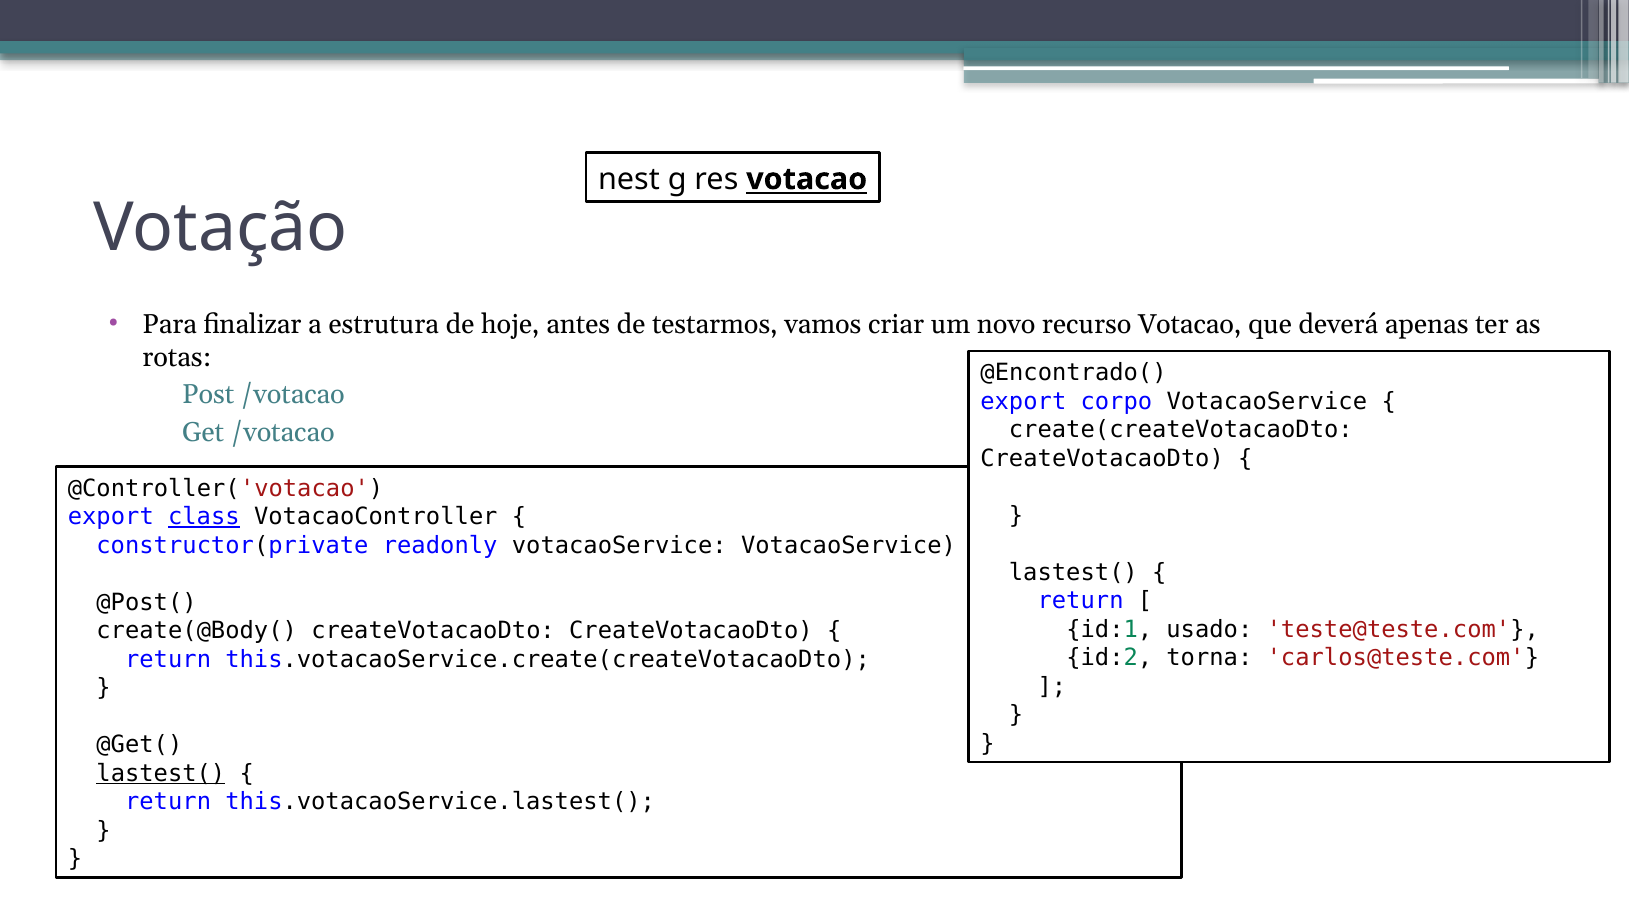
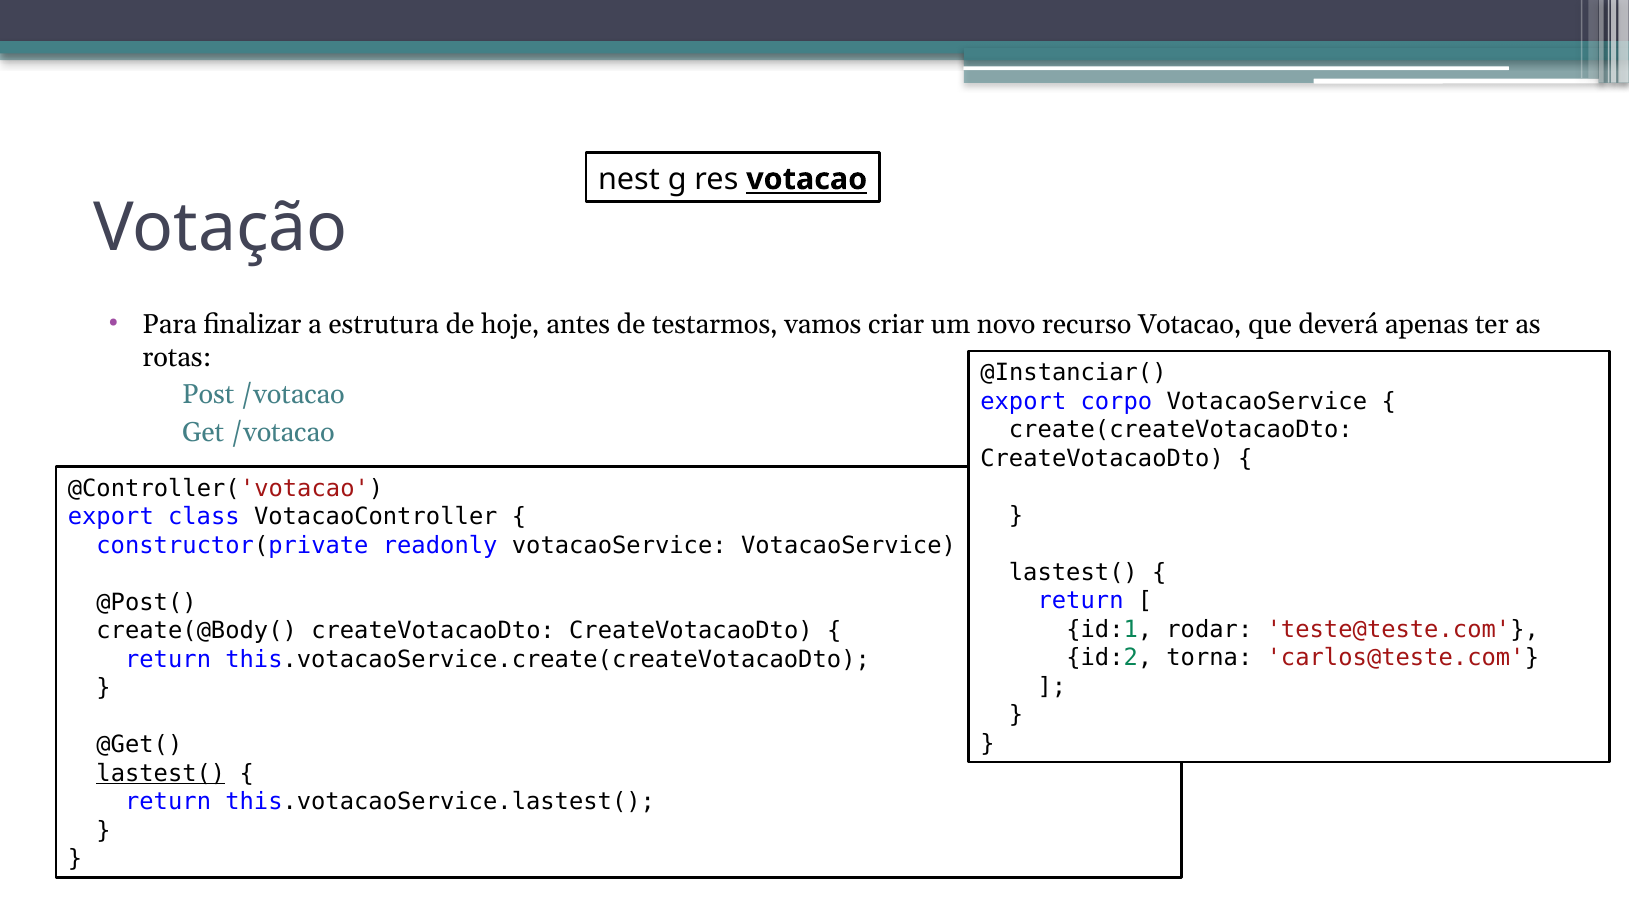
@Encontrado(: @Encontrado( -> @Instanciar(
class underline: present -> none
usado: usado -> rodar
